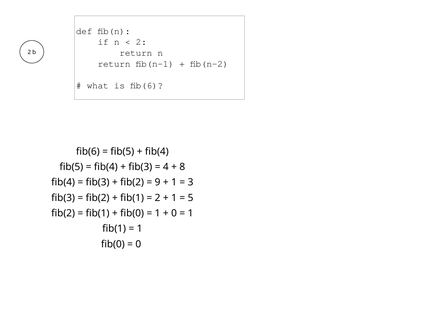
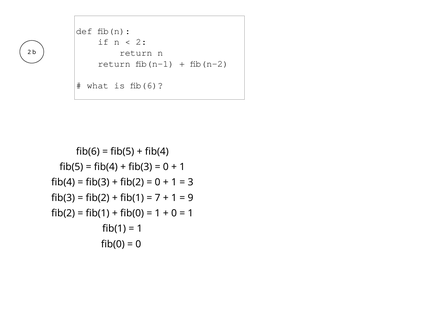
4 at (166, 167): 4 -> 0
8 at (182, 167): 8 -> 1
9 at (158, 182): 9 -> 0
2 at (158, 198): 2 -> 7
5: 5 -> 9
